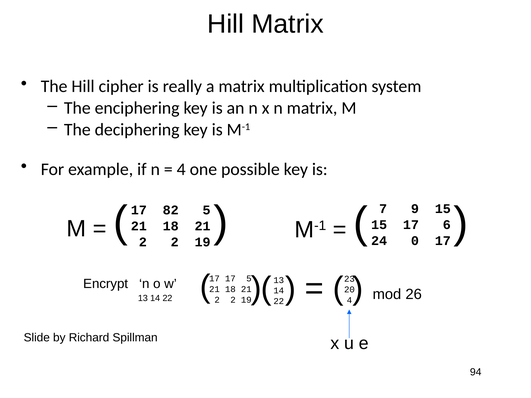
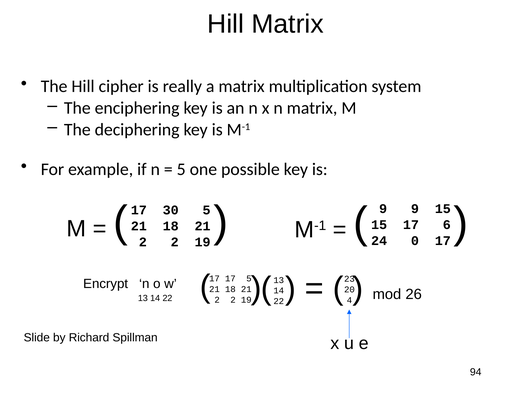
4 at (181, 169): 4 -> 5
82: 82 -> 30
7 at (383, 209): 7 -> 9
